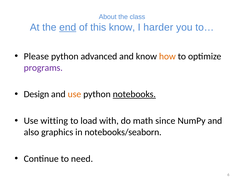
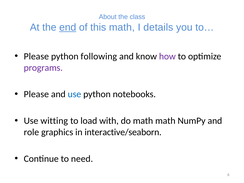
this know: know -> math
harder: harder -> details
advanced: advanced -> following
how colour: orange -> purple
Design at (36, 94): Design -> Please
use at (74, 94) colour: orange -> blue
notebooks underline: present -> none
math since: since -> math
also: also -> role
notebooks/seaborn: notebooks/seaborn -> interactive/seaborn
